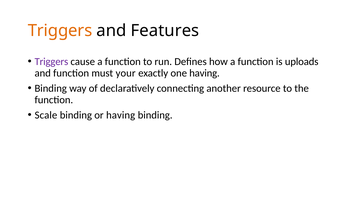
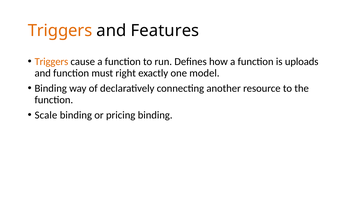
Triggers at (51, 62) colour: purple -> orange
your: your -> right
one having: having -> model
or having: having -> pricing
